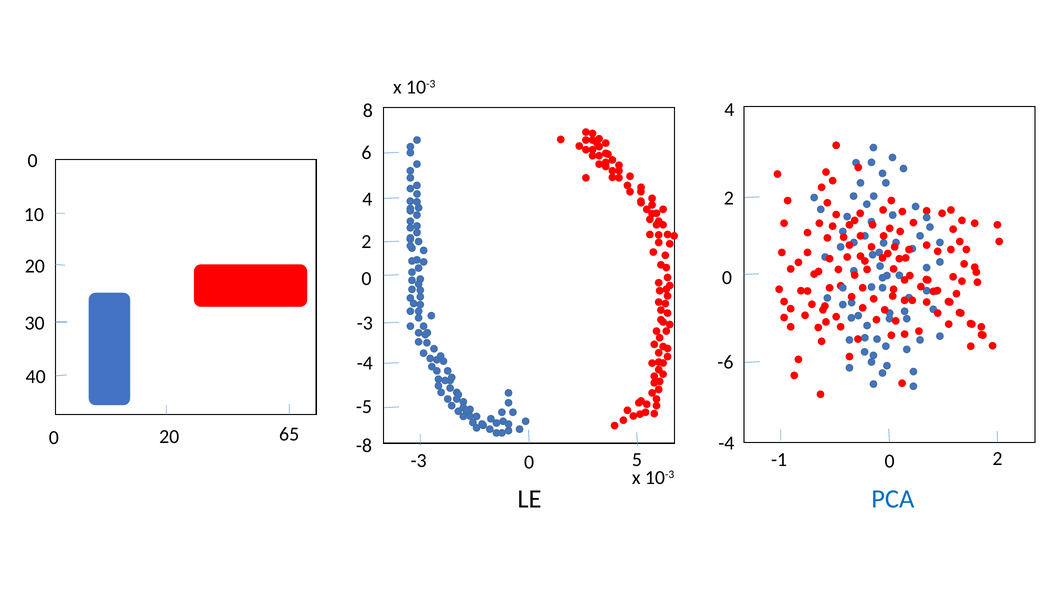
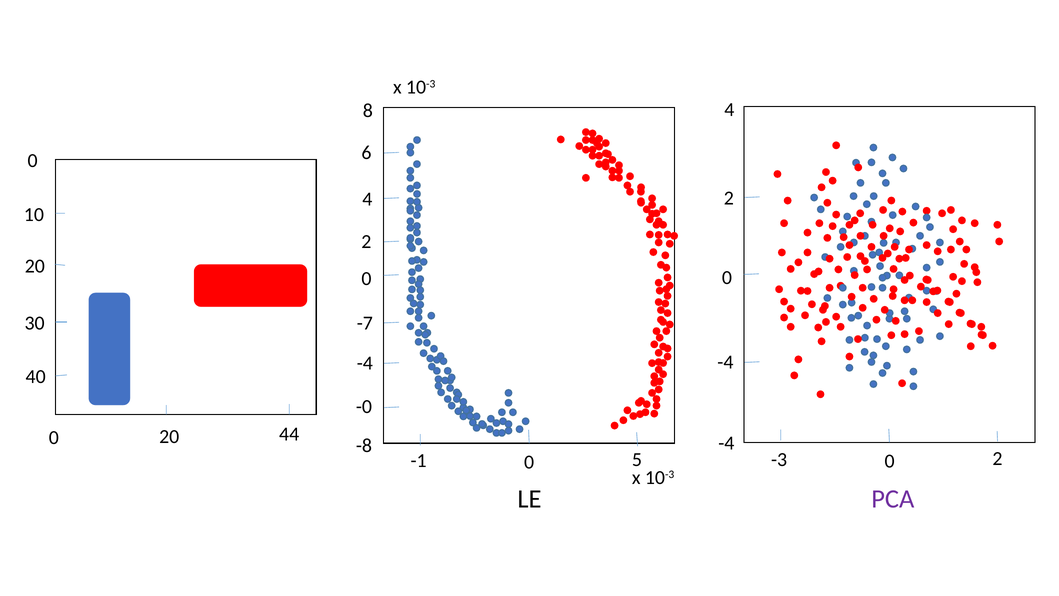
-3 at (365, 323): -3 -> -7
-6 at (725, 362): -6 -> -4
-5: -5 -> -0
65: 65 -> 44
-1: -1 -> -3
-3 at (419, 460): -3 -> -1
PCA colour: blue -> purple
